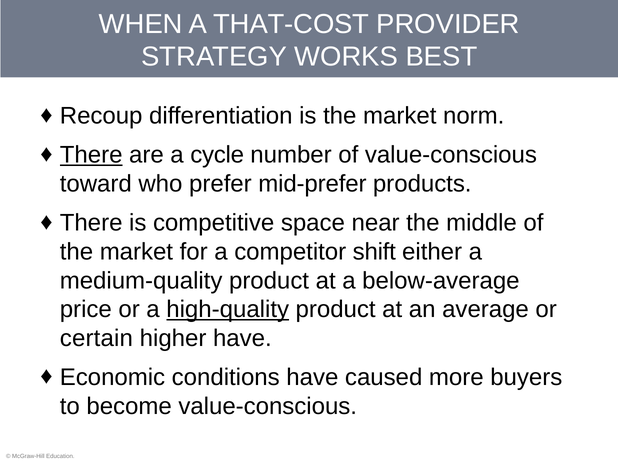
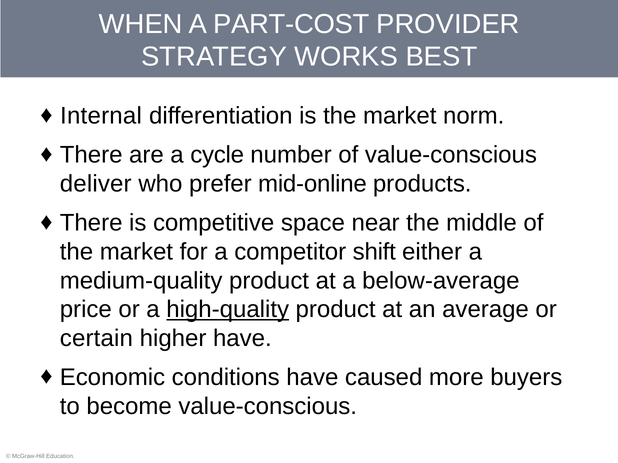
THAT-COST: THAT-COST -> PART-COST
Recoup: Recoup -> Internal
There at (91, 155) underline: present -> none
toward: toward -> deliver
mid-prefer: mid-prefer -> mid-online
